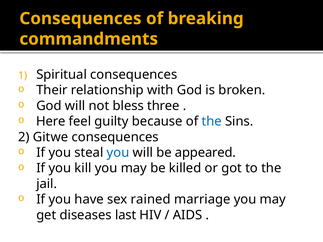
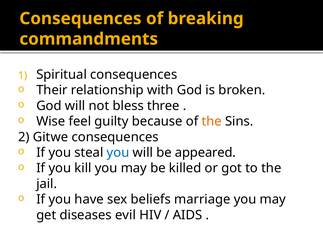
Here: Here -> Wise
the at (212, 121) colour: blue -> orange
rained: rained -> beliefs
last: last -> evil
